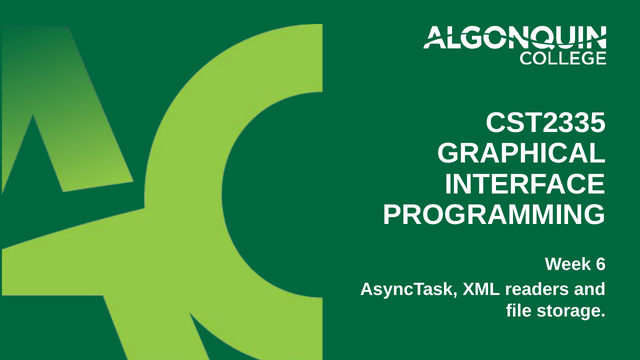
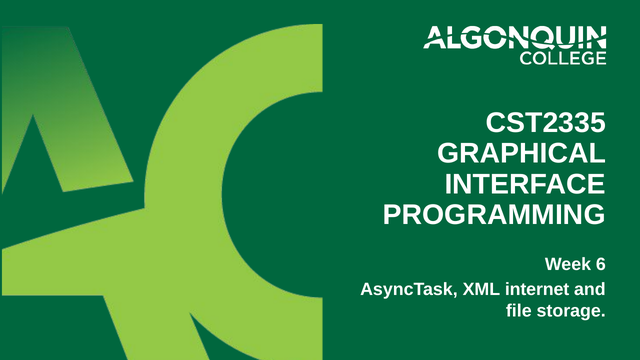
readers: readers -> internet
